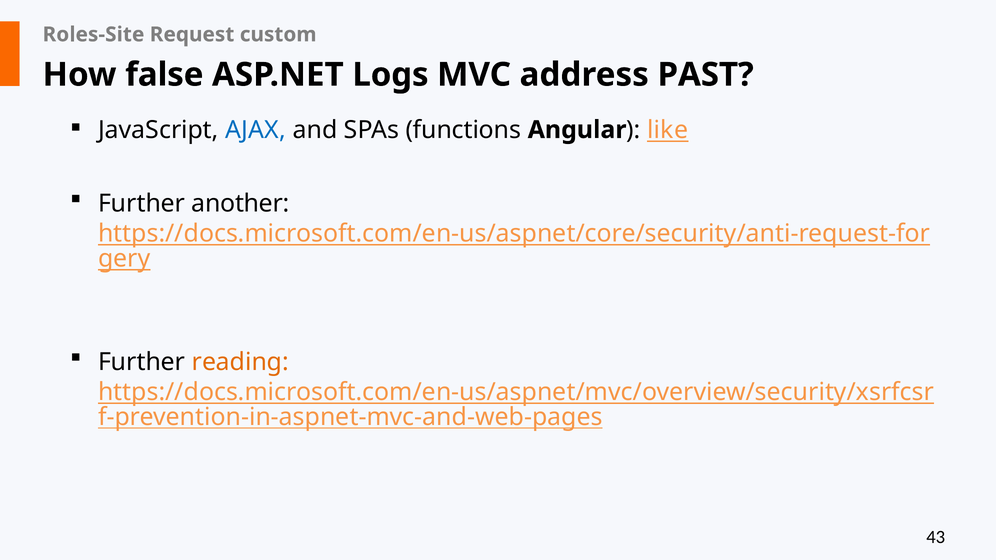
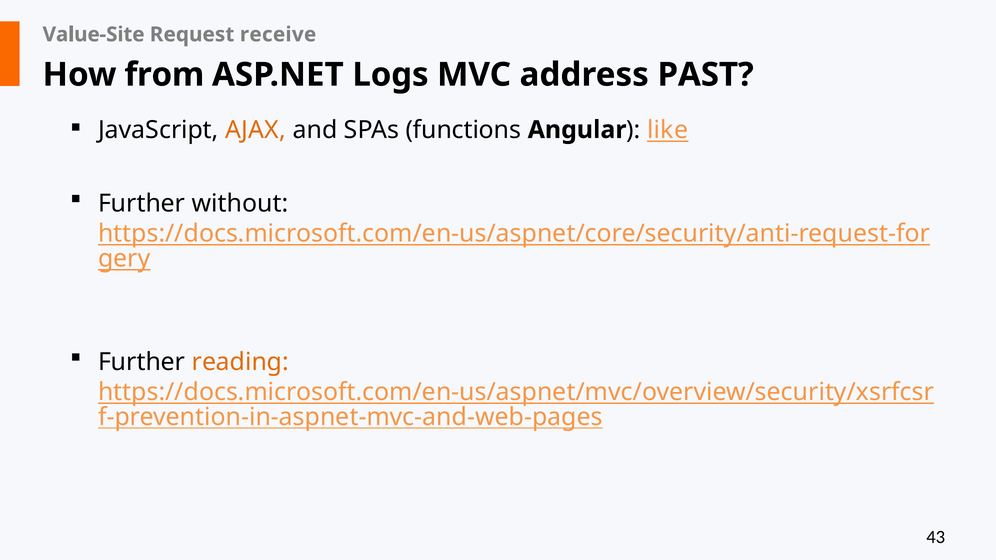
Roles-Site: Roles-Site -> Value-Site
custom: custom -> receive
false: false -> from
AJAX colour: blue -> orange
another: another -> without
